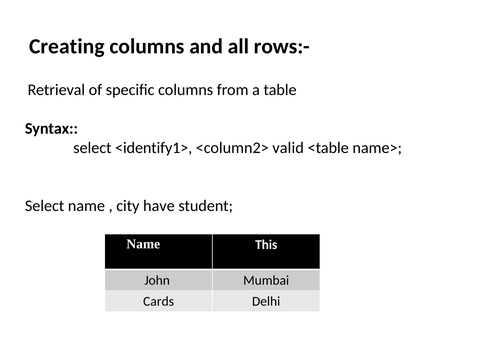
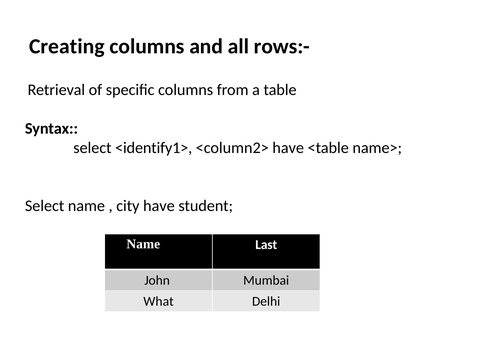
<column2> valid: valid -> have
This: This -> Last
Cards: Cards -> What
